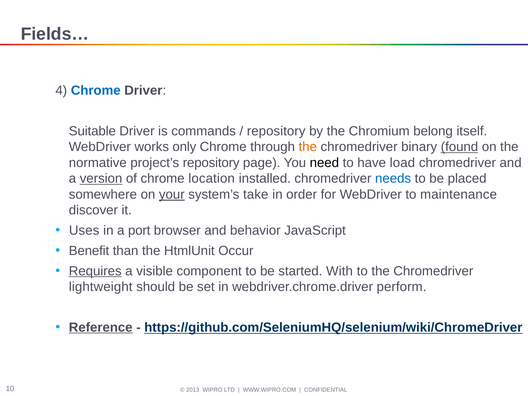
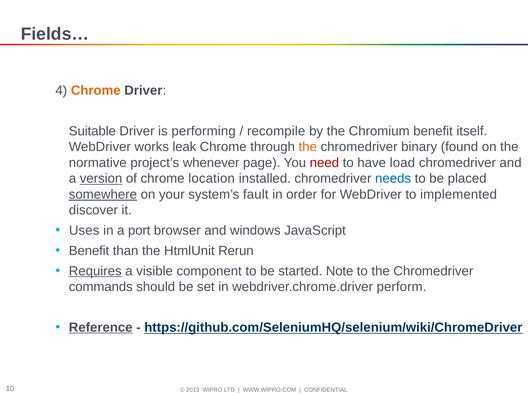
Chrome at (96, 91) colour: blue -> orange
commands: commands -> performing
repository at (276, 131): repository -> recompile
Chromium belong: belong -> benefit
only: only -> leak
found underline: present -> none
project’s repository: repository -> whenever
need colour: black -> red
somewhere underline: none -> present
your underline: present -> none
take: take -> fault
maintenance: maintenance -> implemented
behavior: behavior -> windows
Occur: Occur -> Rerun
With: With -> Note
lightweight: lightweight -> commands
